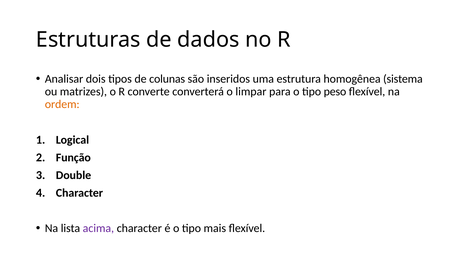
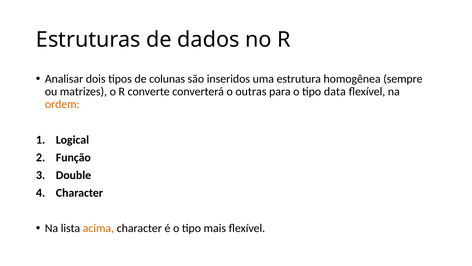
sistema: sistema -> sempre
limpar: limpar -> outras
peso: peso -> data
acima colour: purple -> orange
